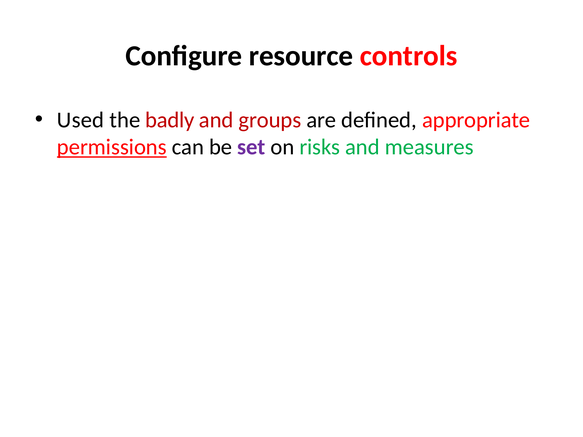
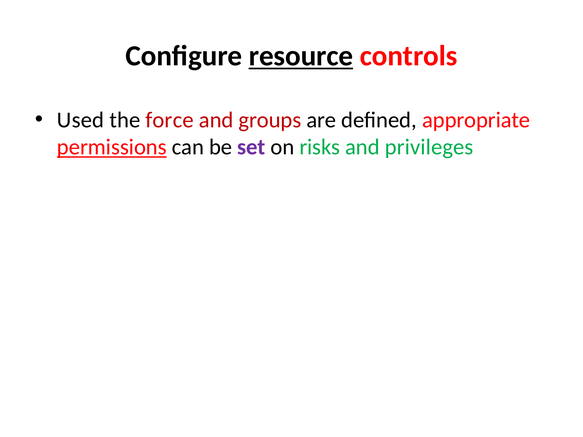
resource underline: none -> present
badly: badly -> force
measures: measures -> privileges
